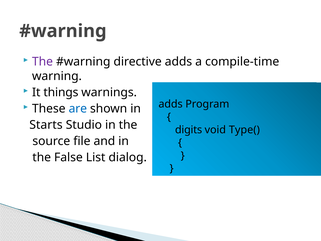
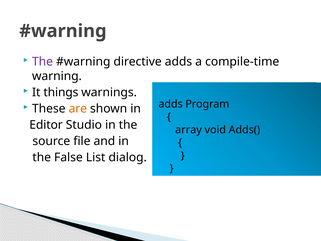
are colour: blue -> orange
Starts: Starts -> Editor
digits: digits -> array
Type(: Type( -> Adds(
